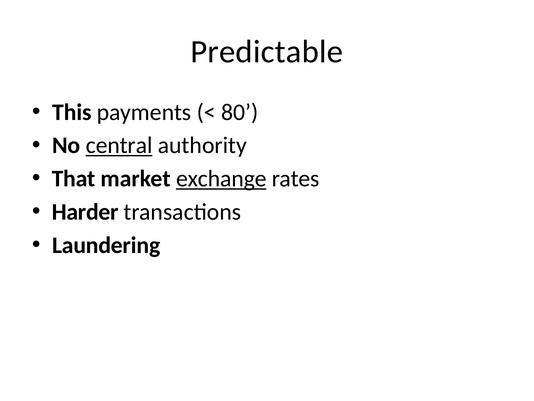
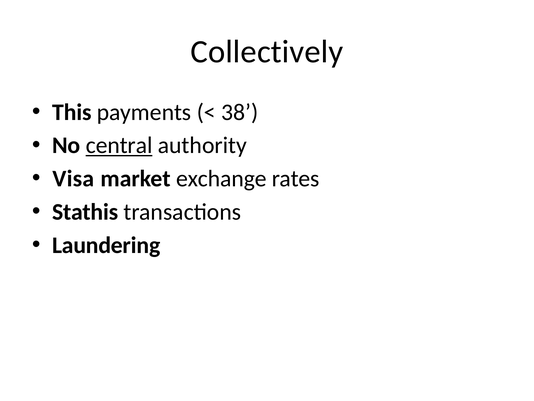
Predictable: Predictable -> Collectively
80: 80 -> 38
That: That -> Visa
exchange underline: present -> none
Harder: Harder -> Stathis
